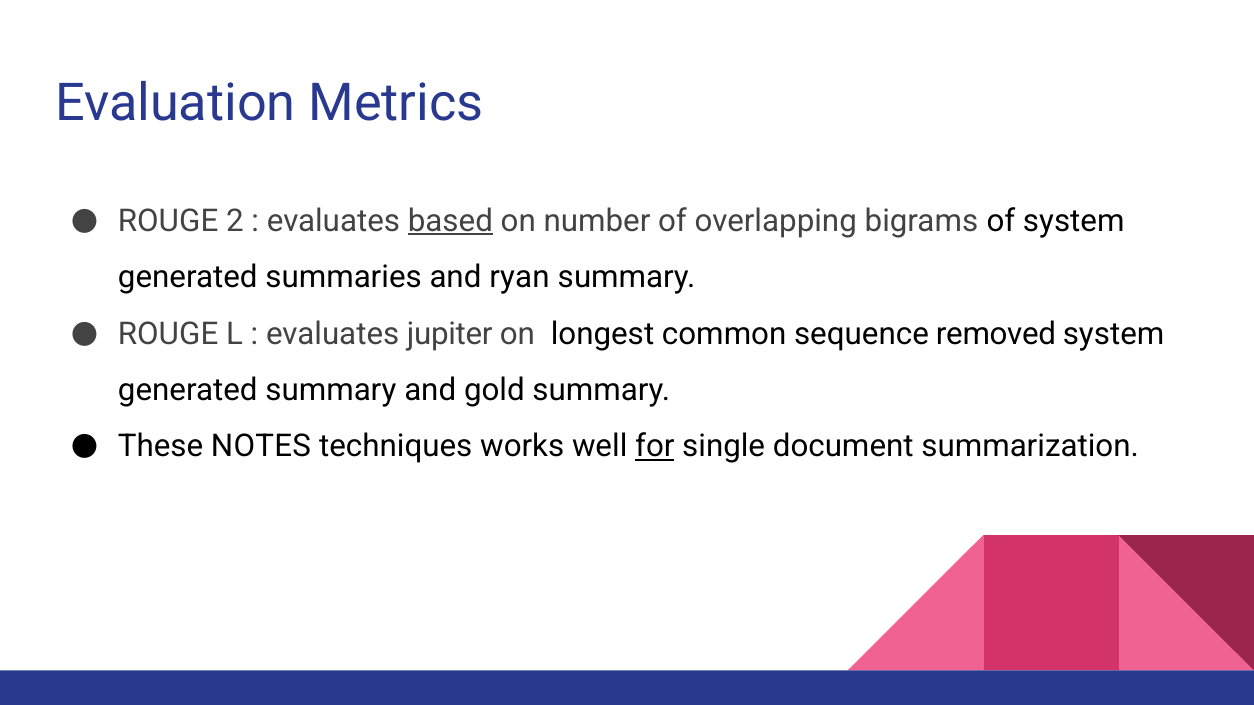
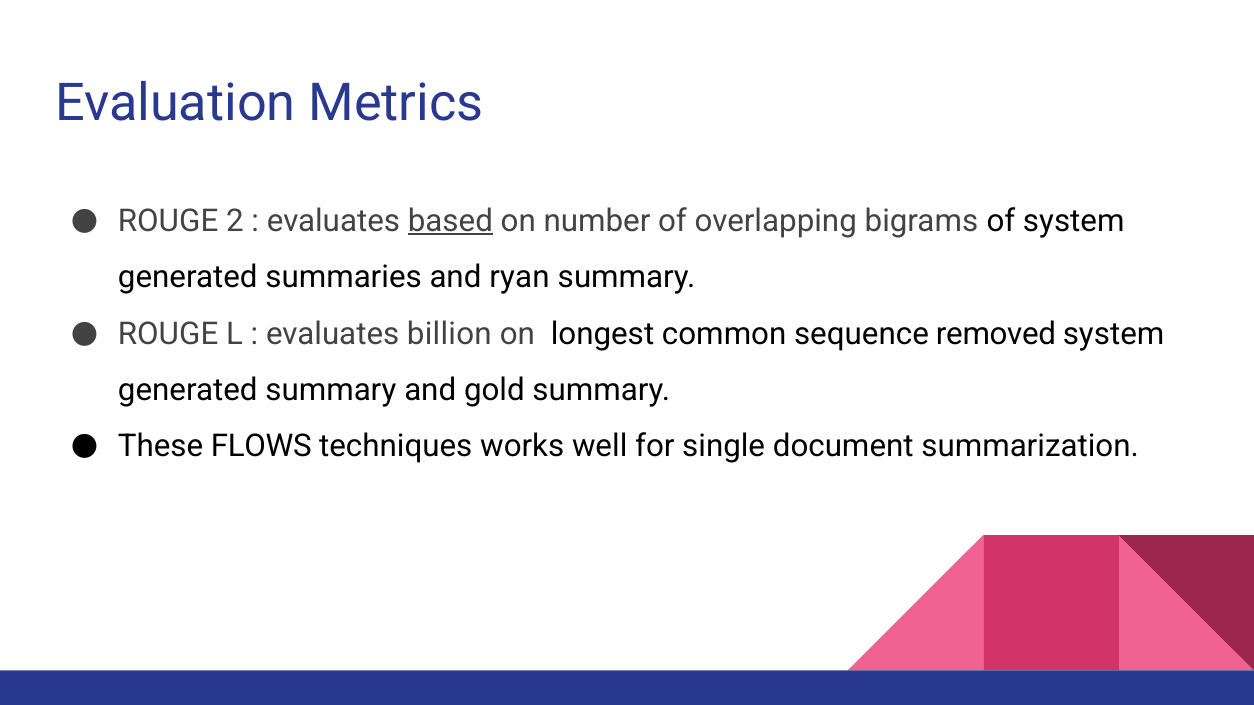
jupiter: jupiter -> billion
NOTES: NOTES -> FLOWS
for underline: present -> none
